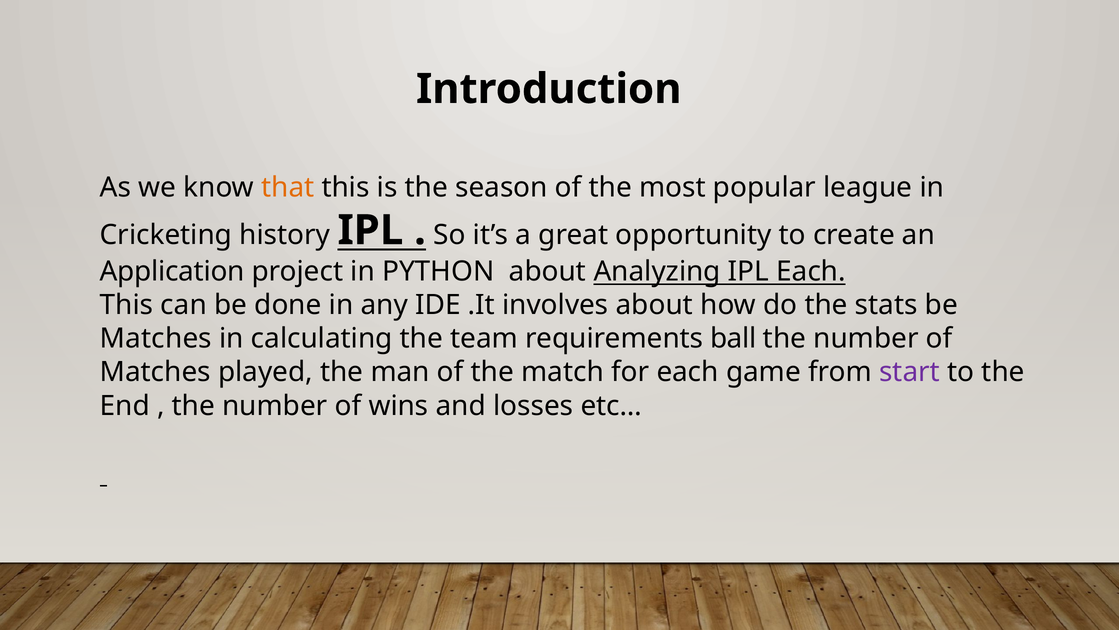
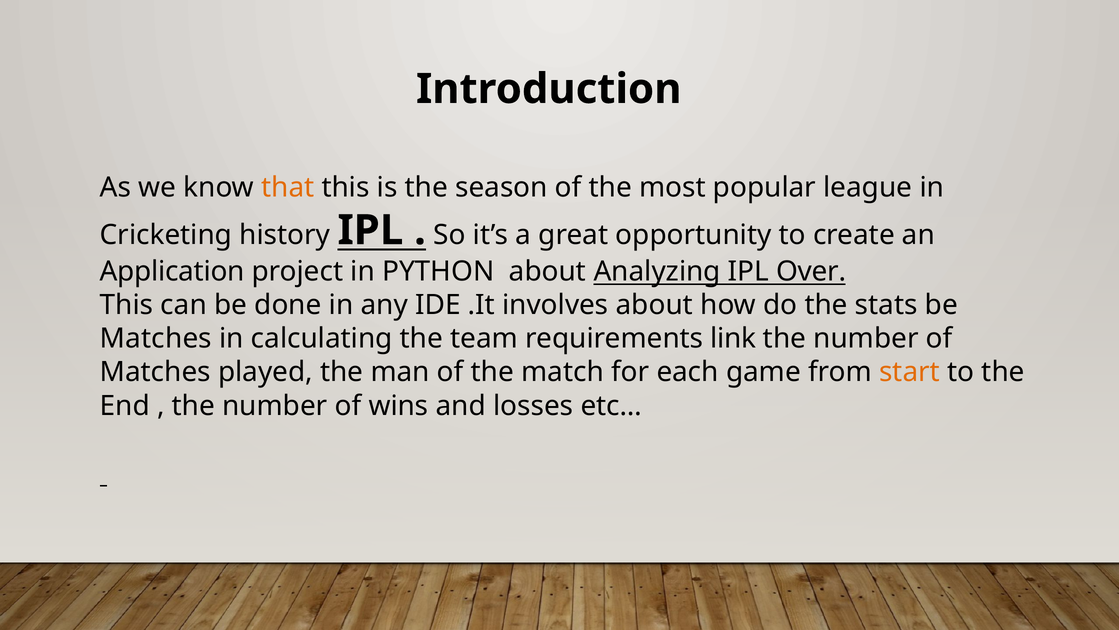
IPL Each: Each -> Over
ball: ball -> link
start colour: purple -> orange
